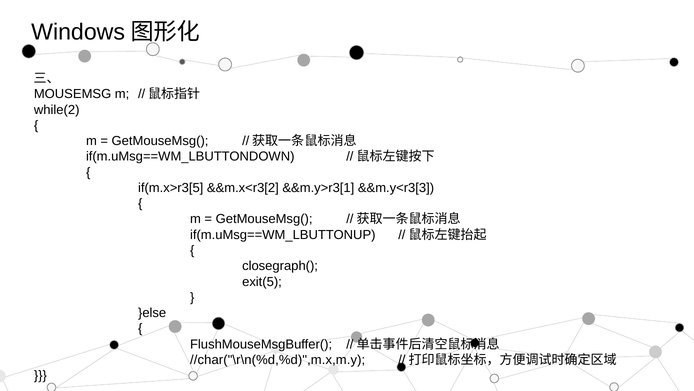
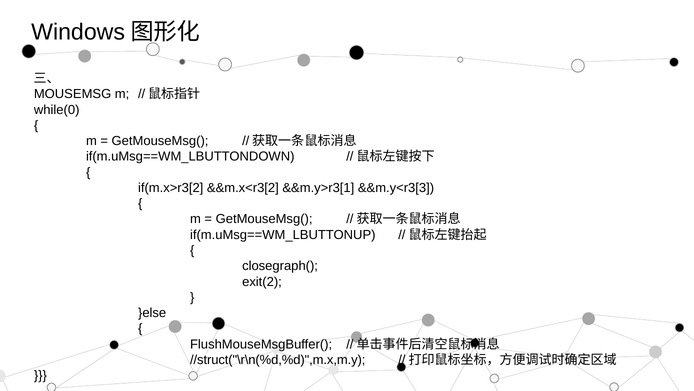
while(2: while(2 -> while(0
if(m.x>r3[5: if(m.x>r3[5 -> if(m.x>r3[2
exit(5: exit(5 -> exit(2
//char("\r\n(%d,%d)",m.x,m.y: //char("\r\n(%d,%d)",m.x,m.y -> //struct("\r\n(%d,%d)",m.x,m.y
